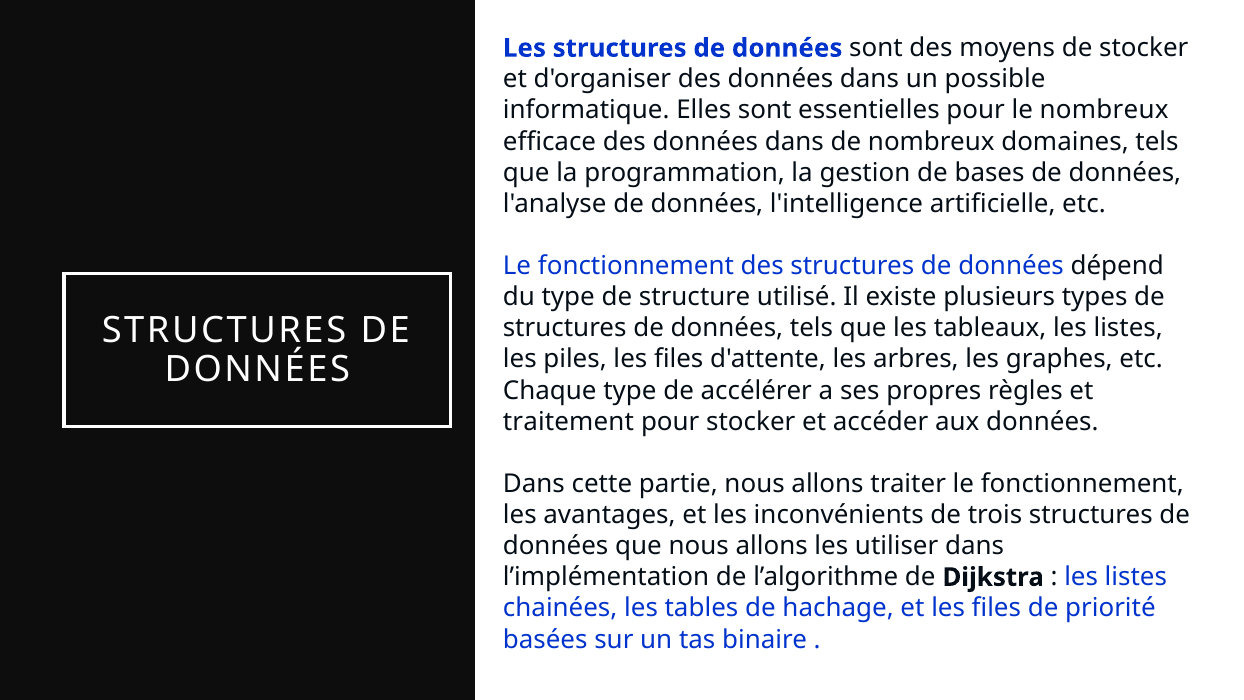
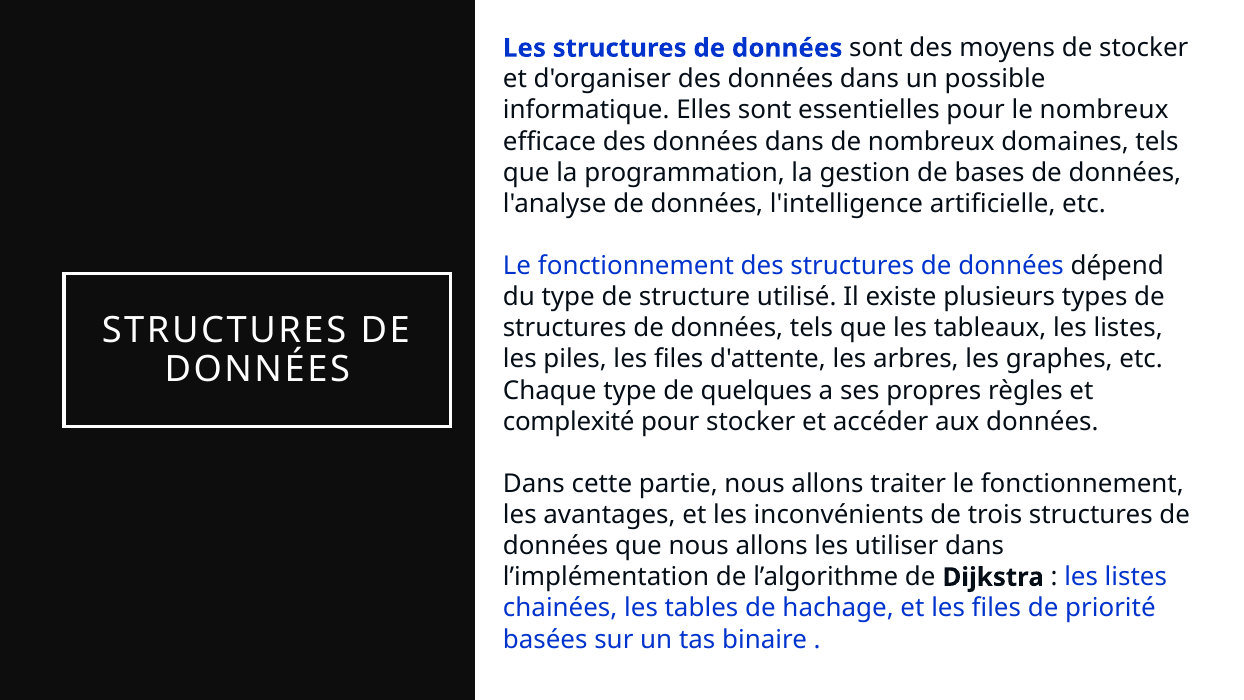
accélérer: accélérer -> quelques
traitement: traitement -> complexité
